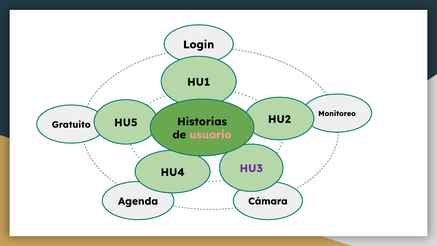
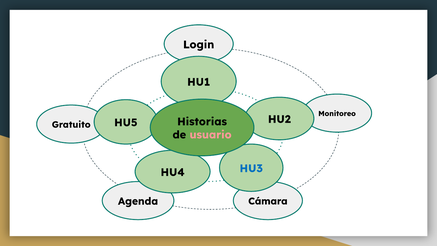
HU3 colour: purple -> blue
